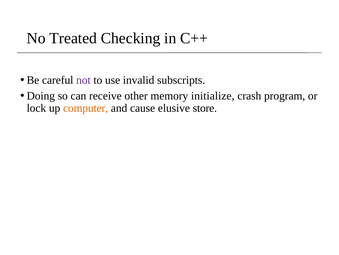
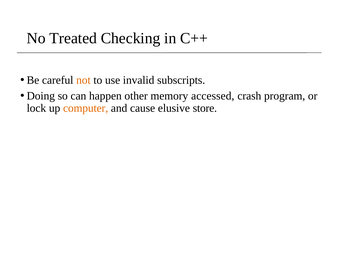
not colour: purple -> orange
receive: receive -> happen
initialize: initialize -> accessed
